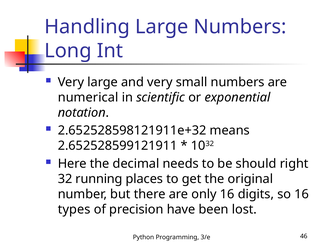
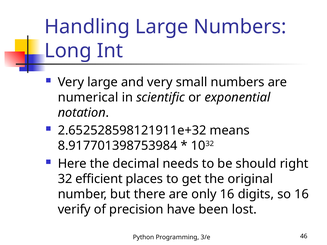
2.652528599121911: 2.652528599121911 -> 8.917701398753984
running: running -> efficient
types: types -> verify
